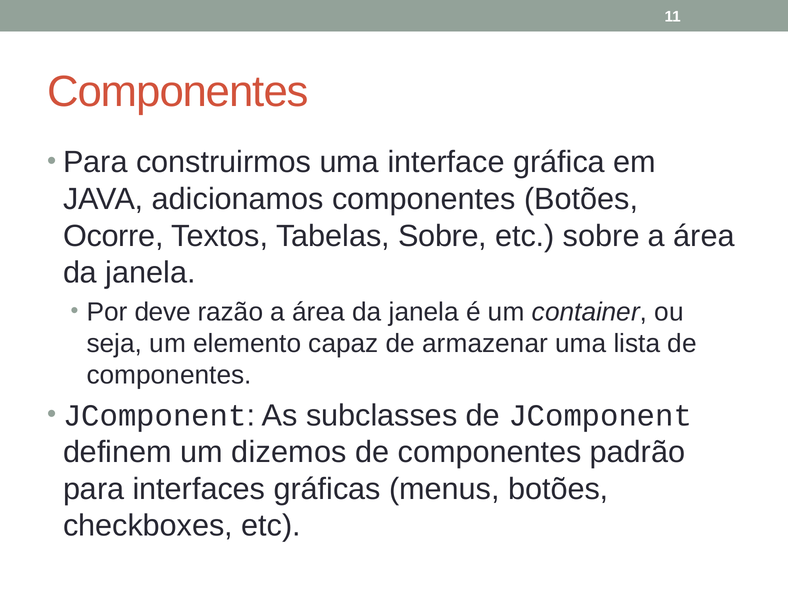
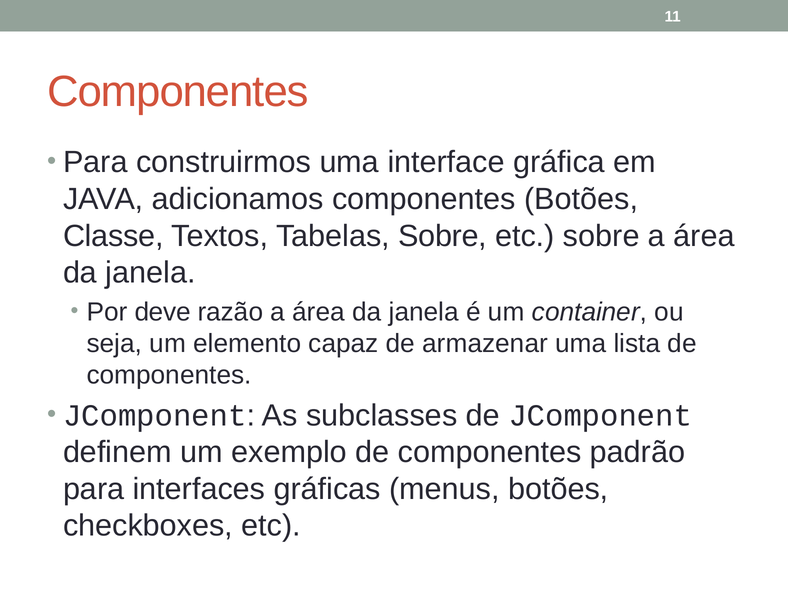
Ocorre: Ocorre -> Classe
dizemos: dizemos -> exemplo
